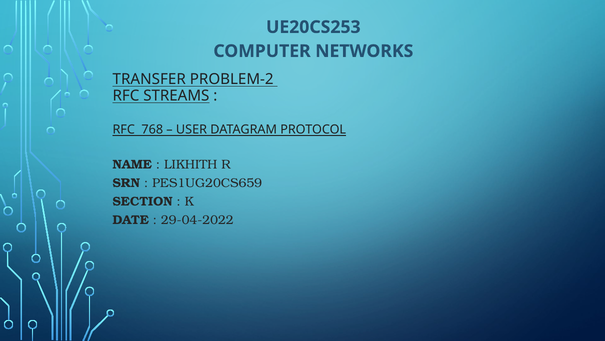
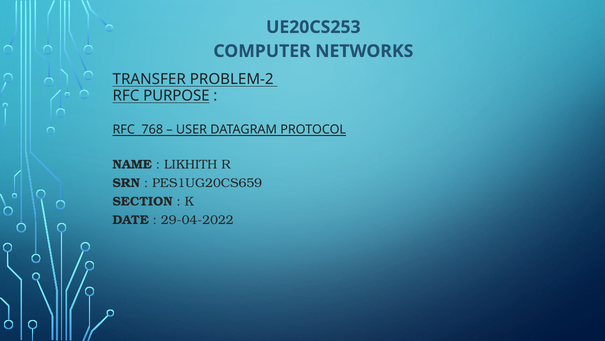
STREAMS: STREAMS -> PURPOSE
